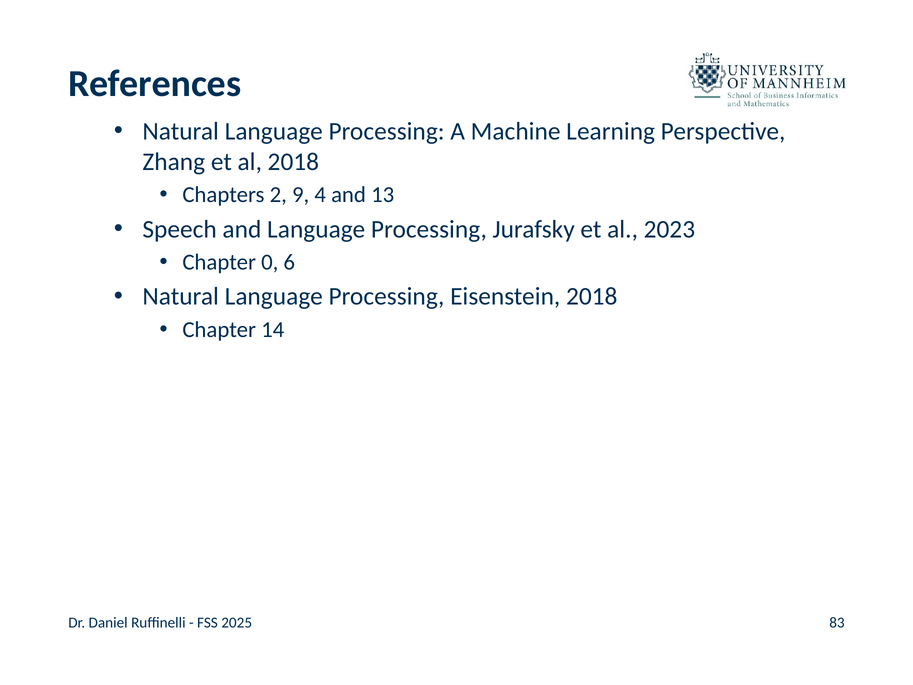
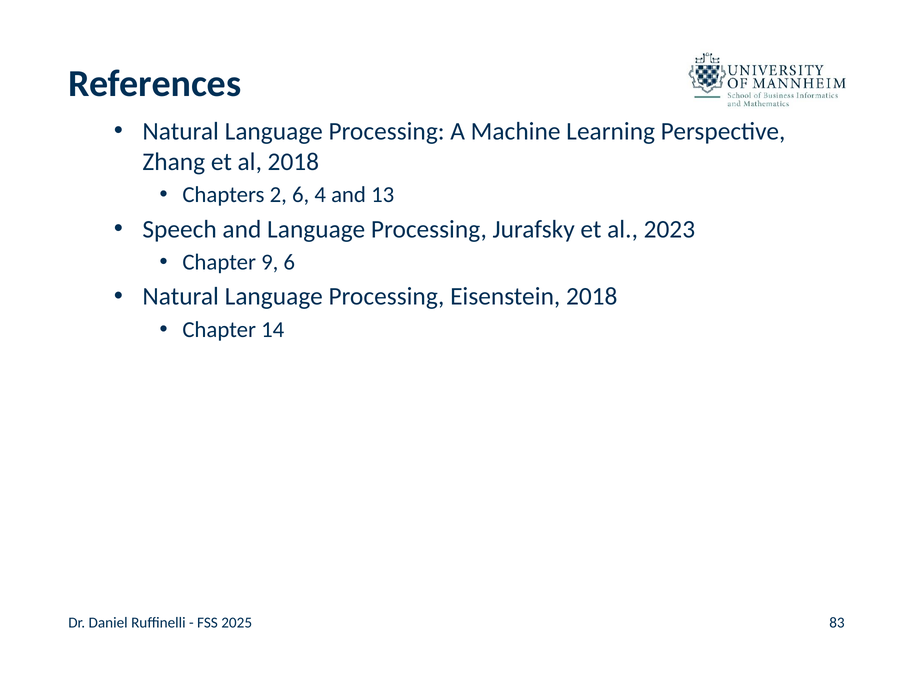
2 9: 9 -> 6
0: 0 -> 9
